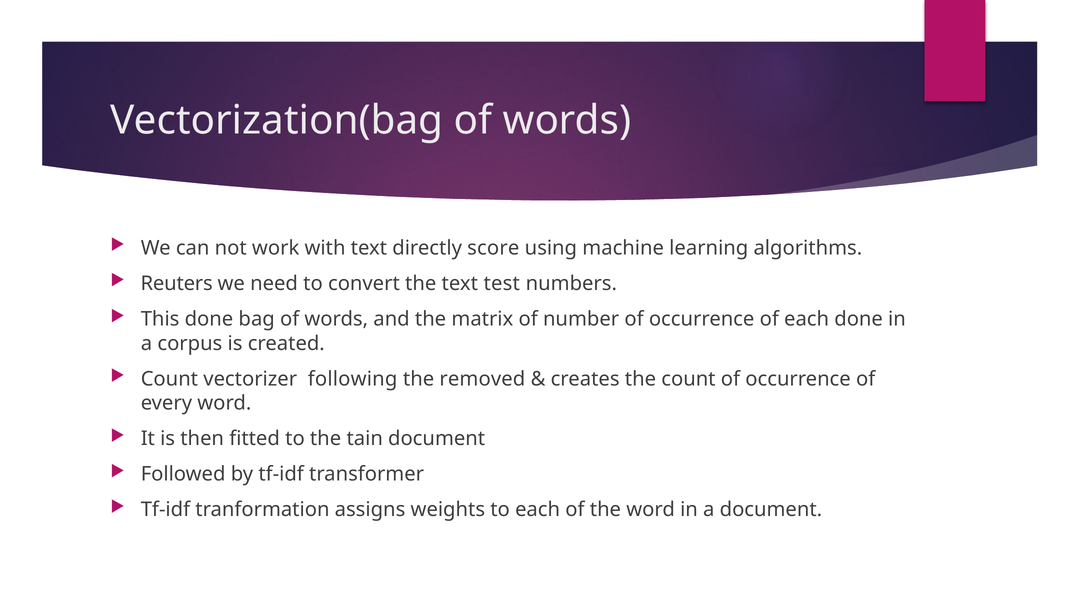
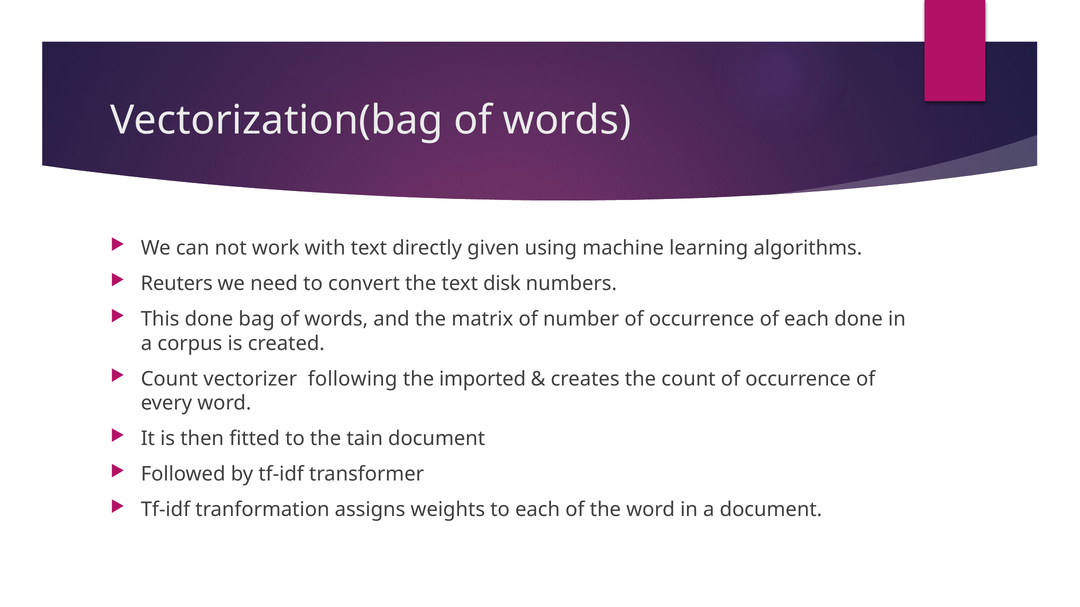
score: score -> given
test: test -> disk
removed: removed -> imported
